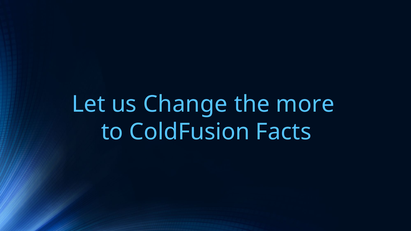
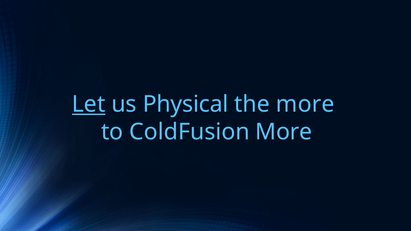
Let underline: none -> present
Change: Change -> Physical
ColdFusion Facts: Facts -> More
